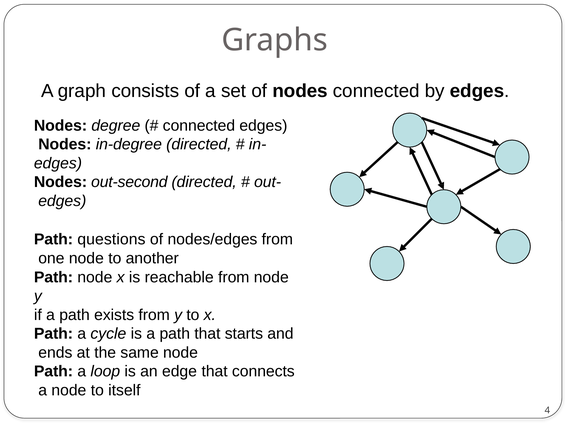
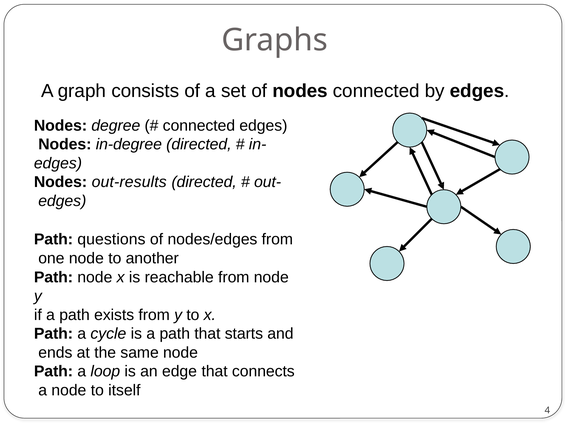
out-second: out-second -> out-results
